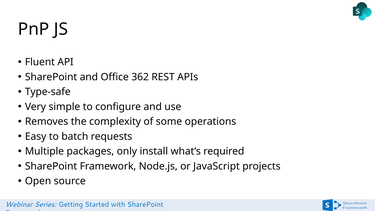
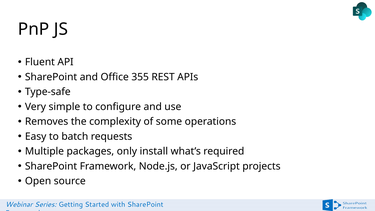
362: 362 -> 355
